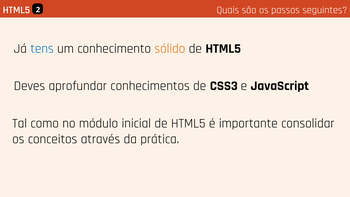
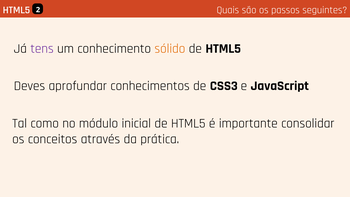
tens colour: blue -> purple
